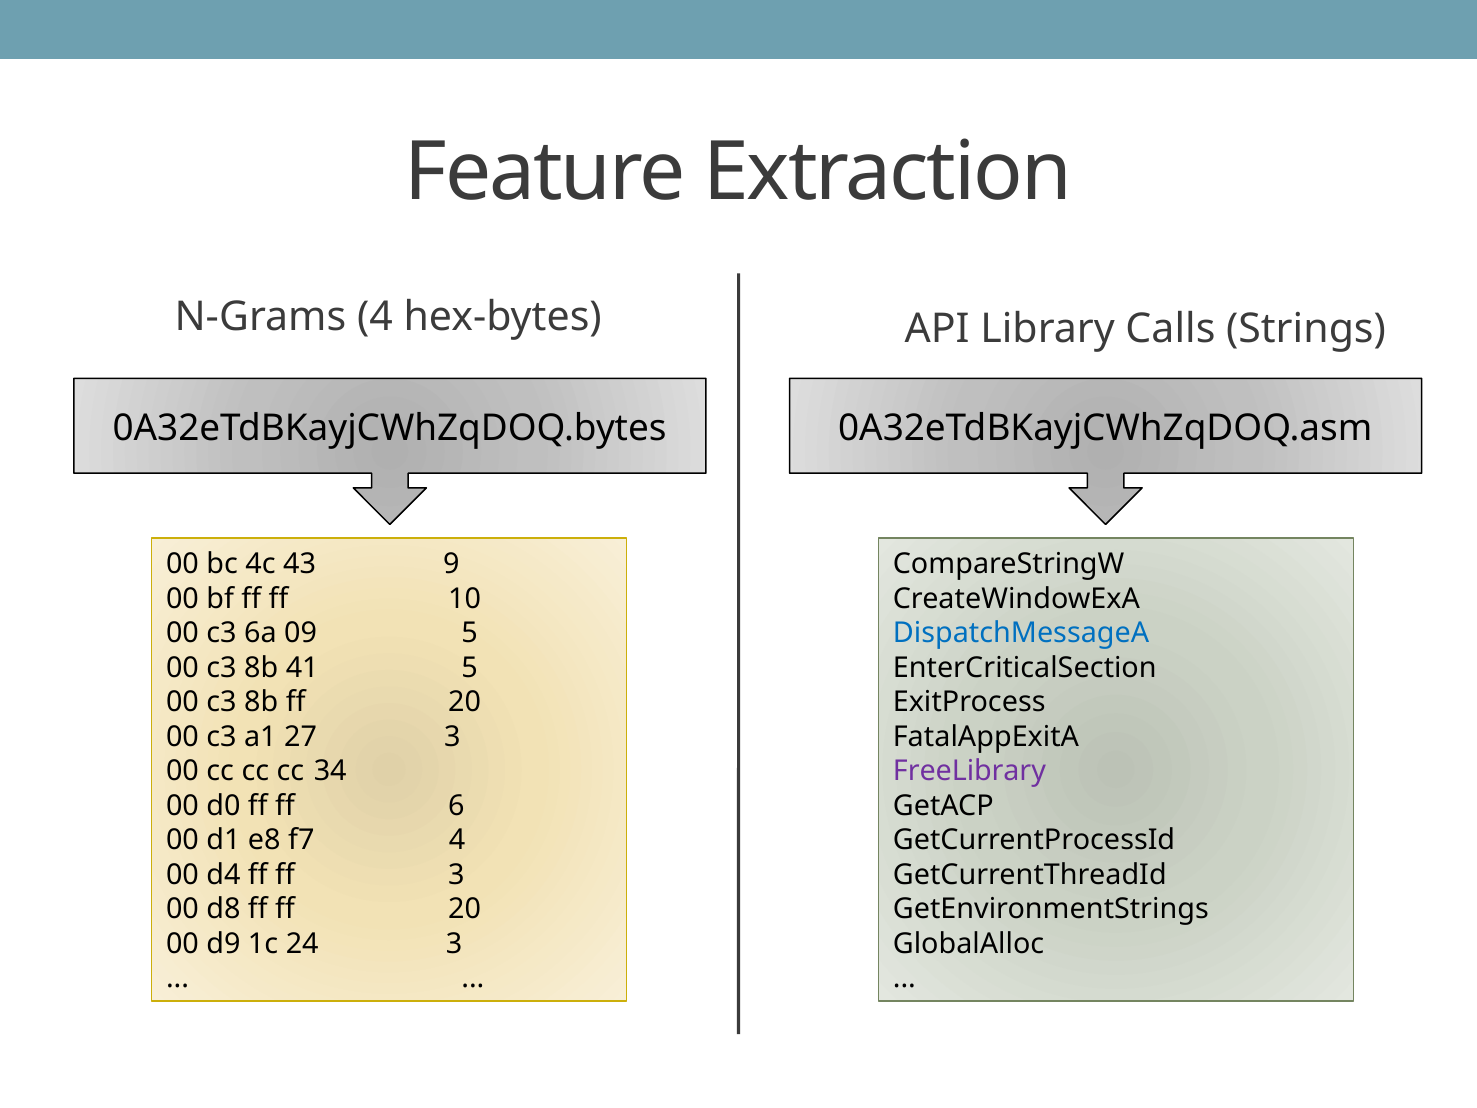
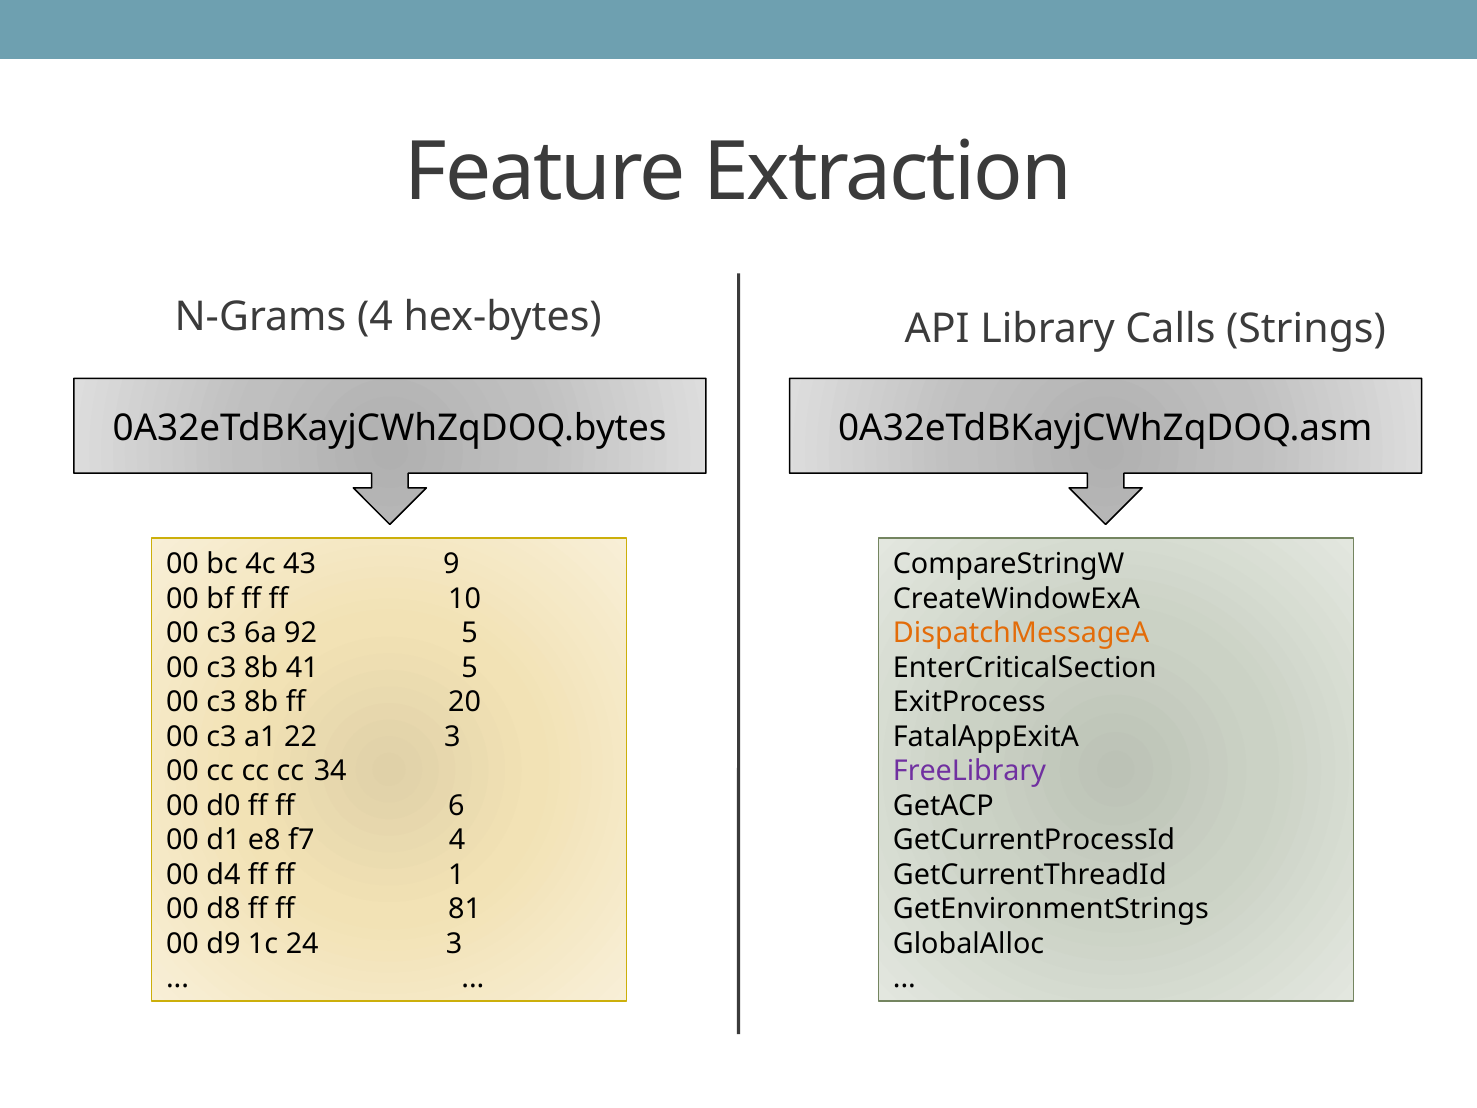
09: 09 -> 92
DispatchMessageA colour: blue -> orange
27: 27 -> 22
ff 3: 3 -> 1
ff ff 20: 20 -> 81
